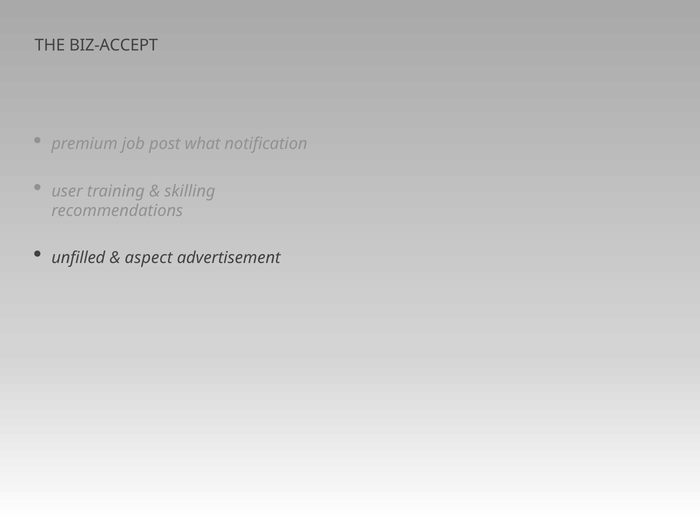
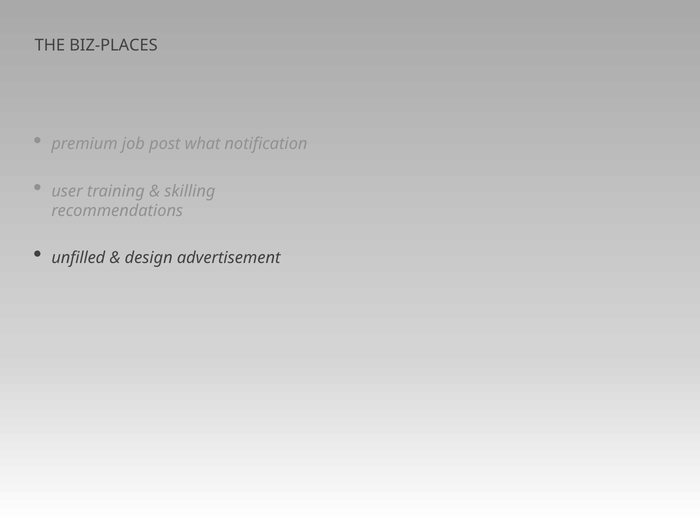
BIZ-ACCEPT: BIZ-ACCEPT -> BIZ-PLACES
aspect: aspect -> design
